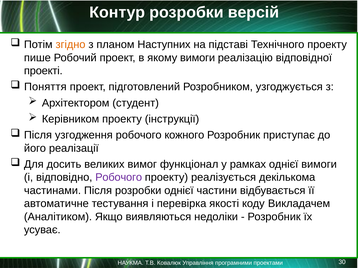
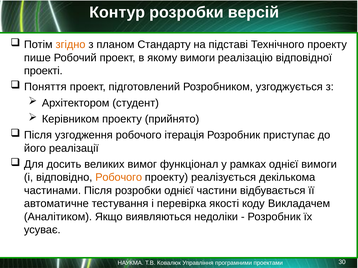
Наступних: Наступних -> Стандарту
інструкції: інструкції -> прийнято
кожного: кожного -> ітерація
Робочого at (119, 178) colour: purple -> orange
